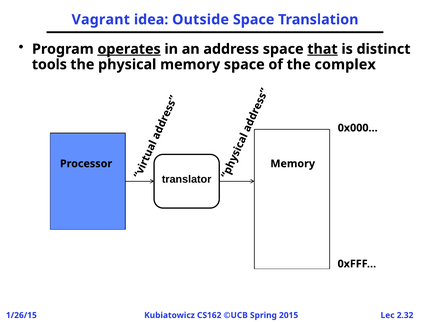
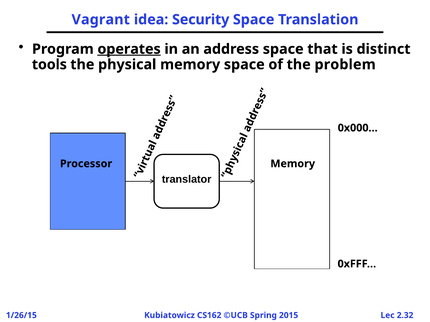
Outside: Outside -> Security
that underline: present -> none
complex: complex -> problem
